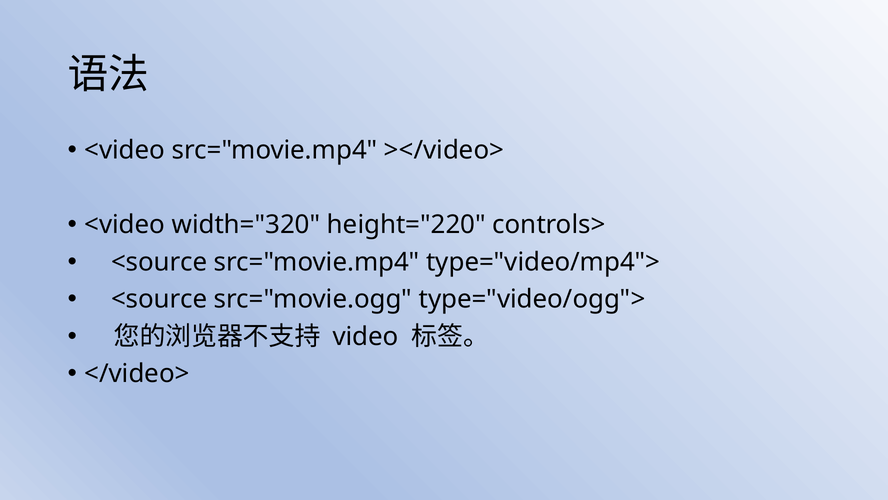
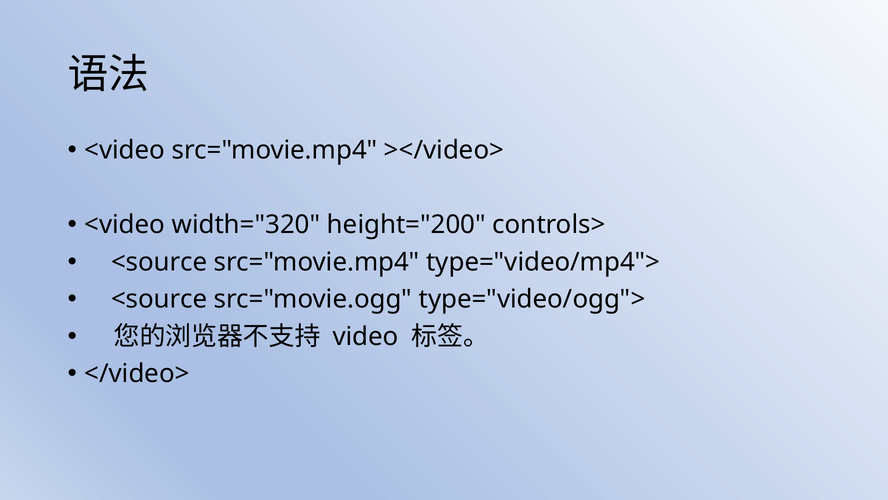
height="220: height="220 -> height="200
